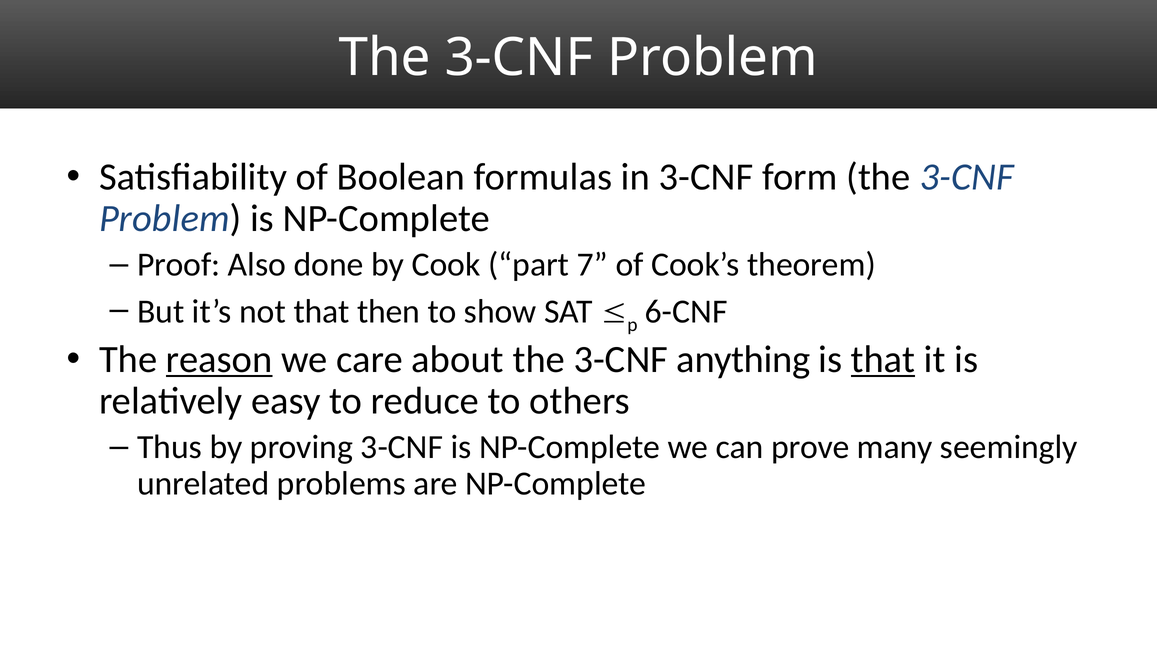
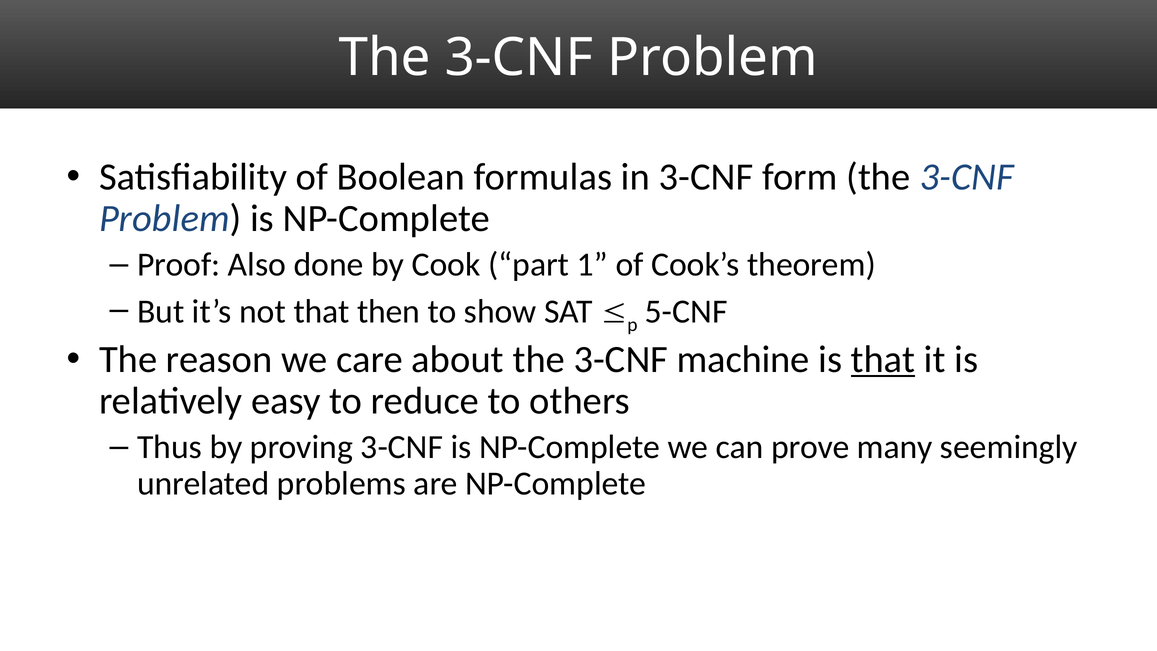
7: 7 -> 1
6-CNF: 6-CNF -> 5-CNF
reason underline: present -> none
anything: anything -> machine
